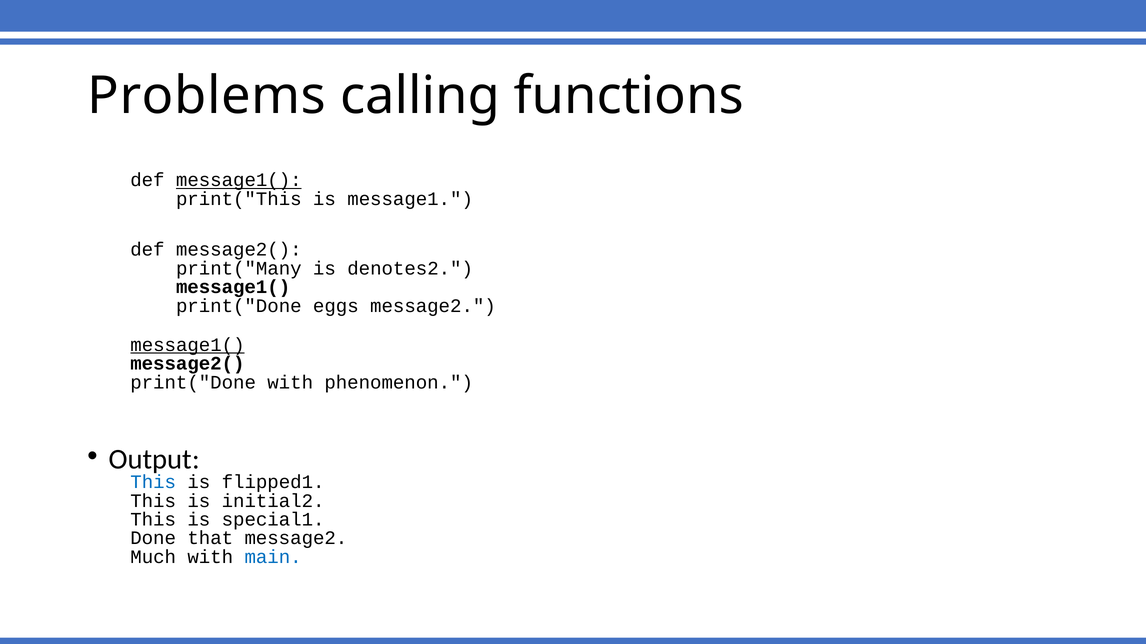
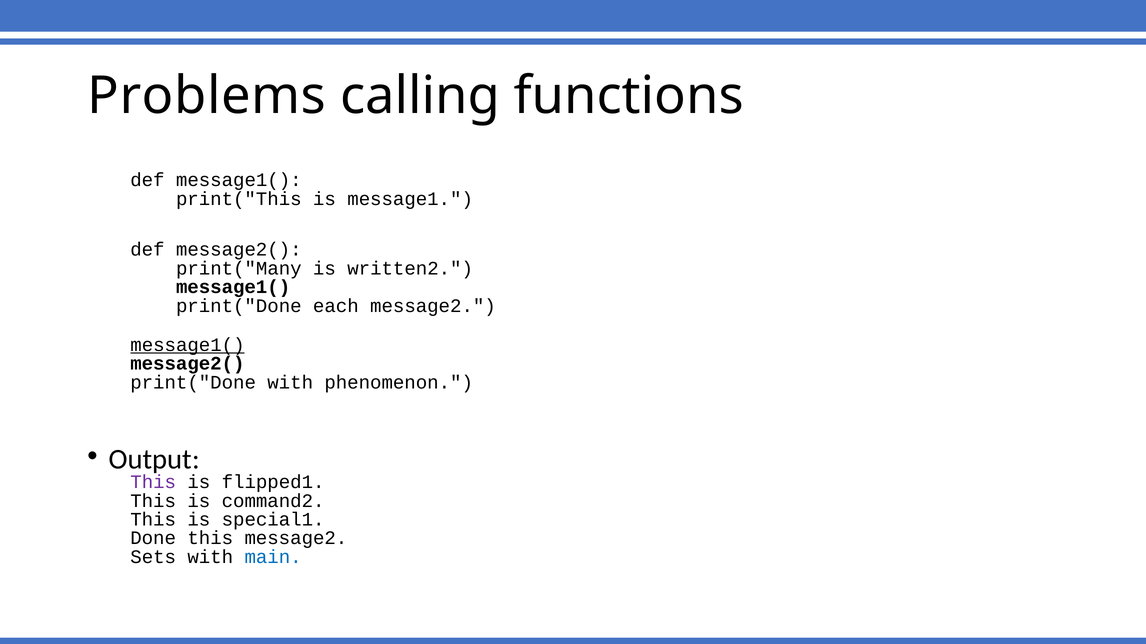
message1( at (239, 180) underline: present -> none
denotes2: denotes2 -> written2
eggs: eggs -> each
This at (153, 482) colour: blue -> purple
initial2: initial2 -> command2
Done that: that -> this
Much: Much -> Sets
